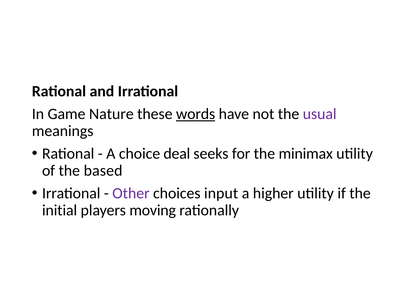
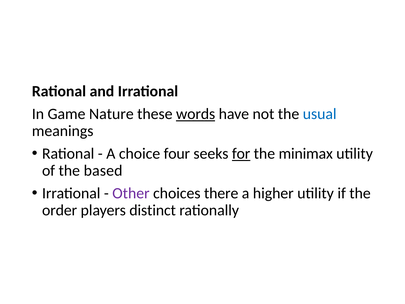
usual colour: purple -> blue
deal: deal -> four
for underline: none -> present
input: input -> there
initial: initial -> order
moving: moving -> distinct
